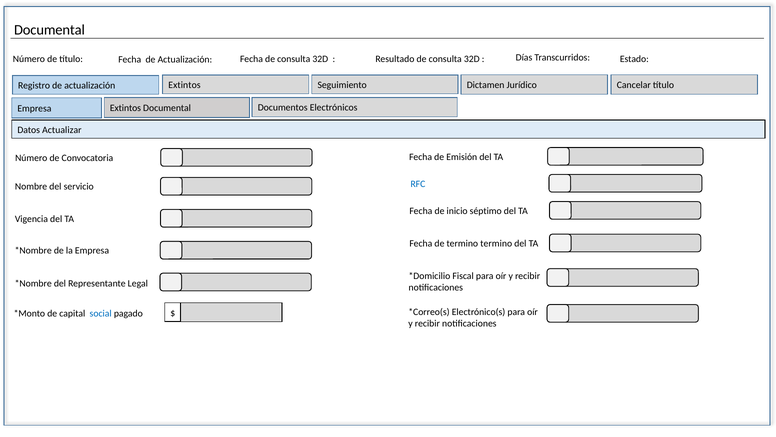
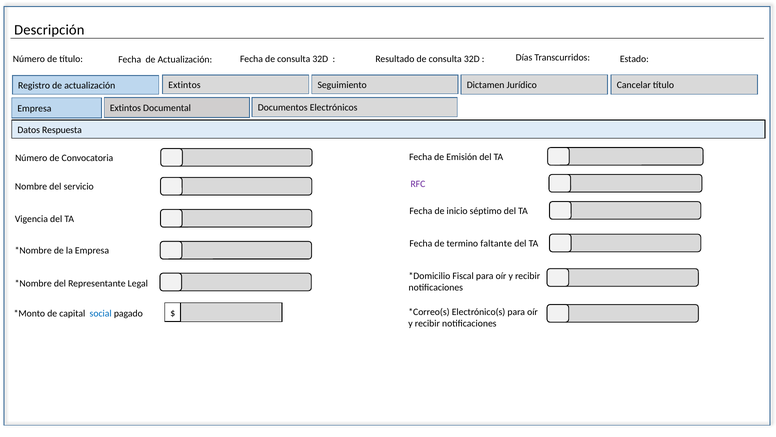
Documental at (49, 30): Documental -> Descripción
Actualizar: Actualizar -> Respuesta
RFC colour: blue -> purple
termino termino: termino -> faltante
